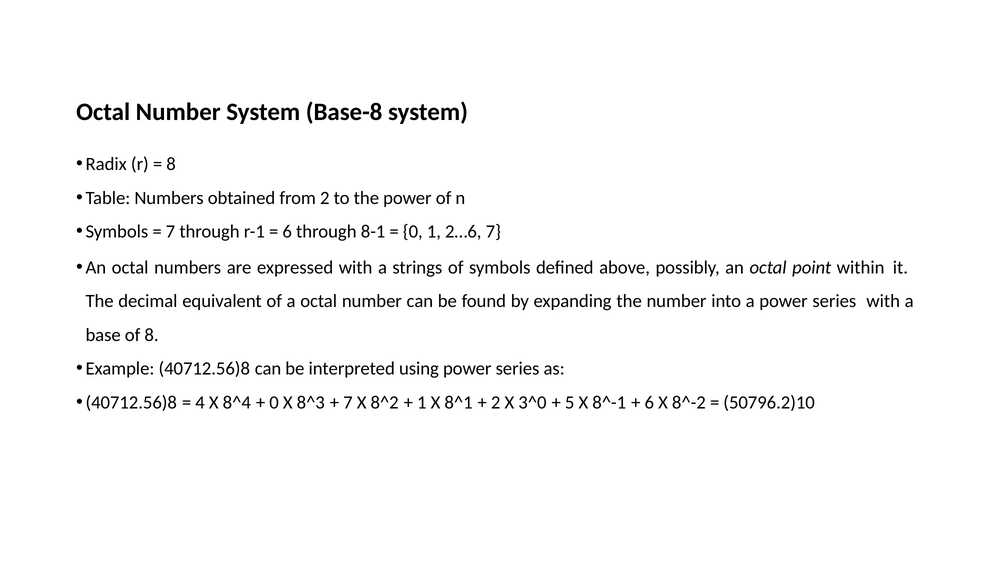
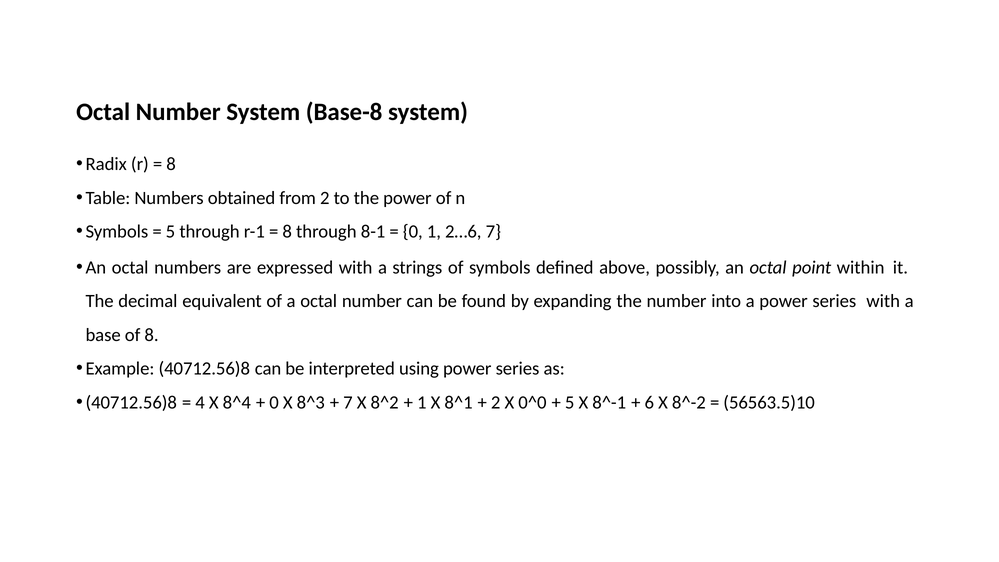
7 at (170, 232): 7 -> 5
6 at (287, 232): 6 -> 8
3^0: 3^0 -> 0^0
50796.2)10: 50796.2)10 -> 56563.5)10
